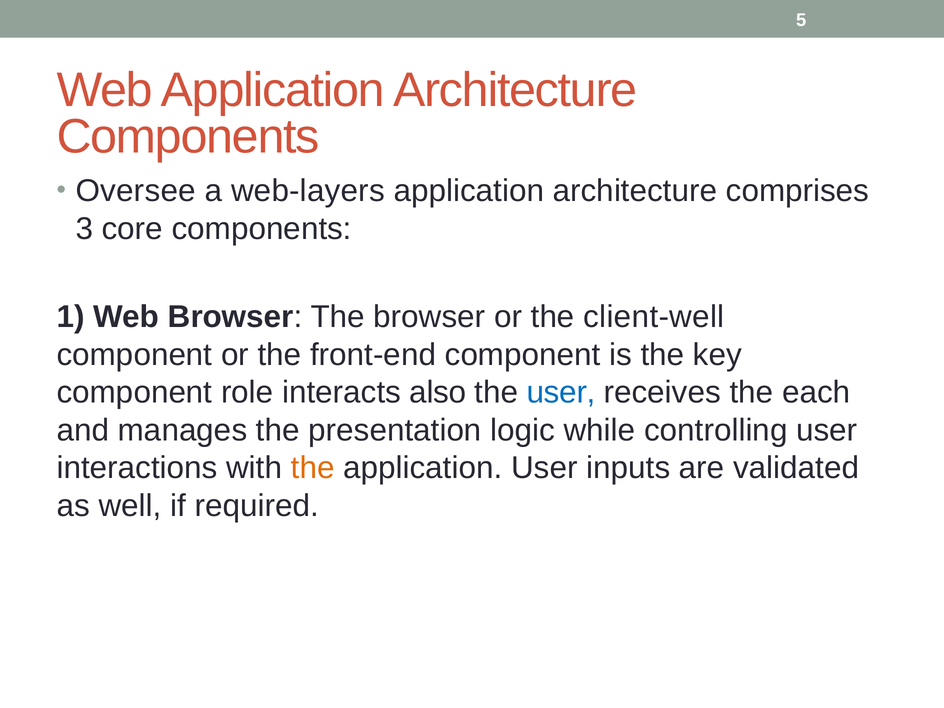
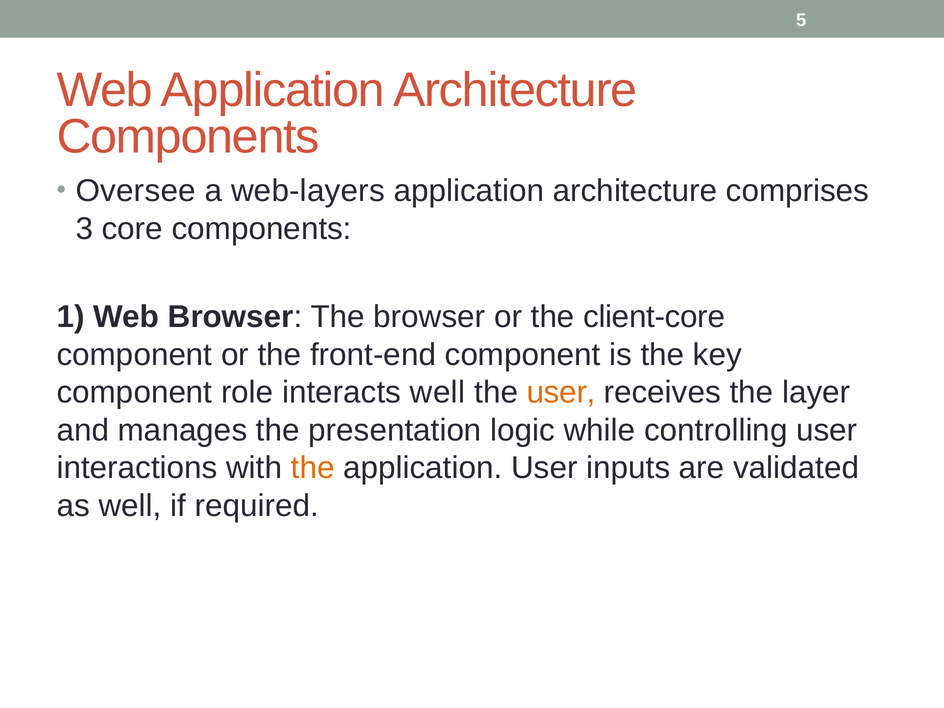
client-well: client-well -> client-core
interacts also: also -> well
user at (561, 392) colour: blue -> orange
each: each -> layer
